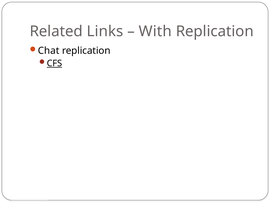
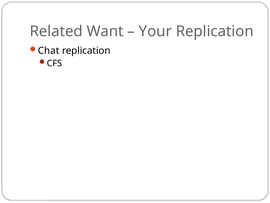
Links: Links -> Want
With: With -> Your
CFS underline: present -> none
